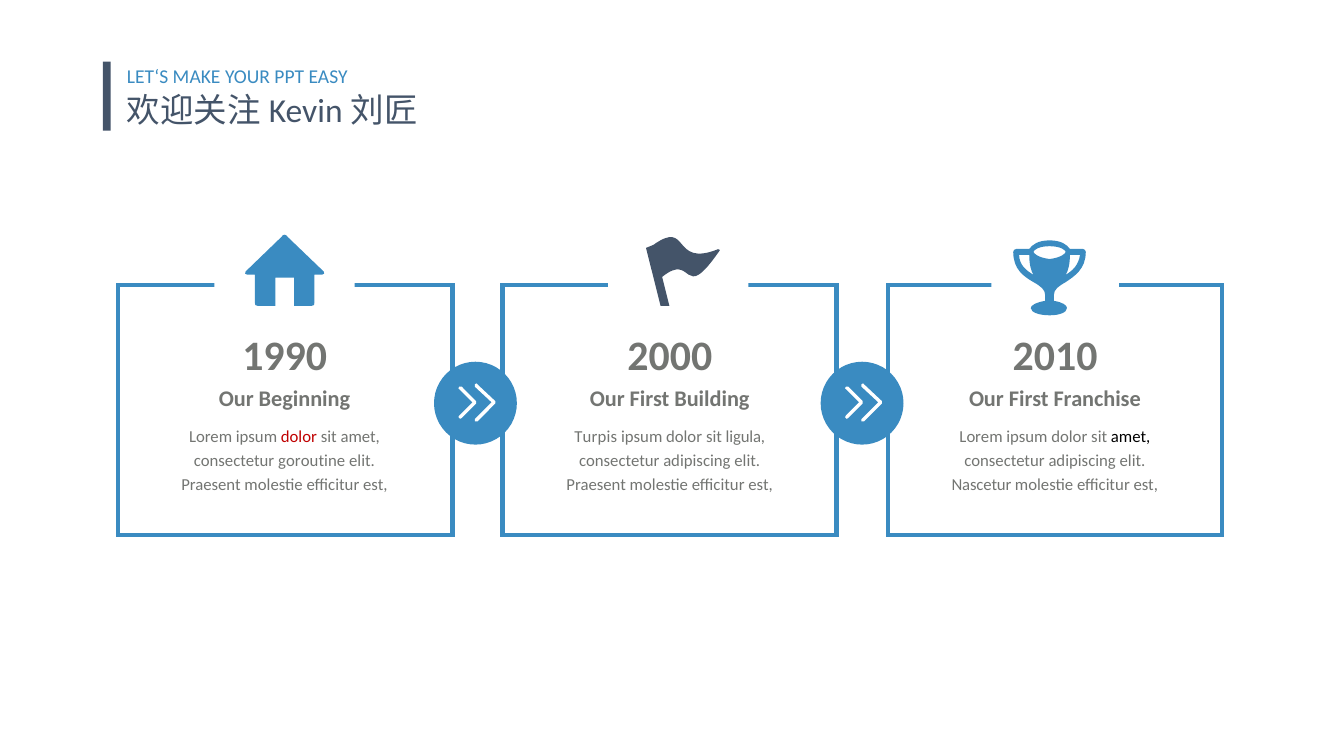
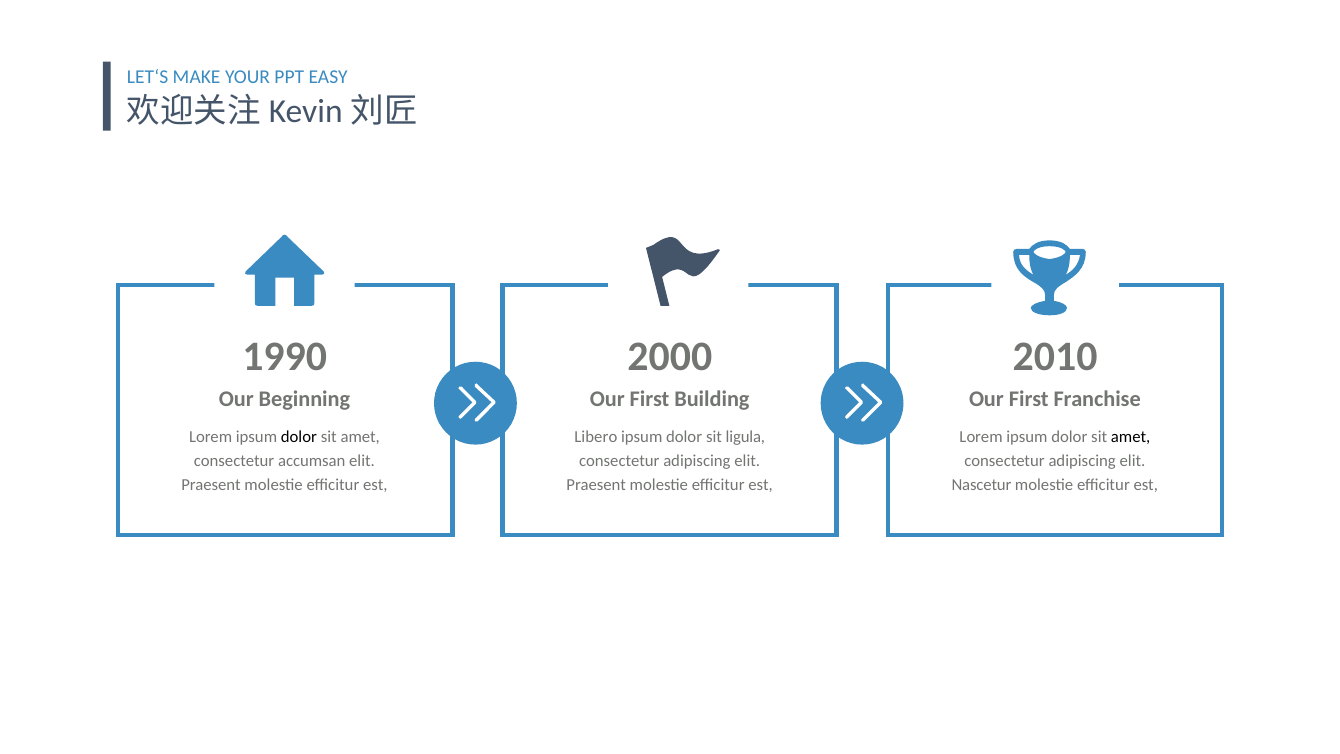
dolor at (299, 437) colour: red -> black
Turpis: Turpis -> Libero
goroutine: goroutine -> accumsan
